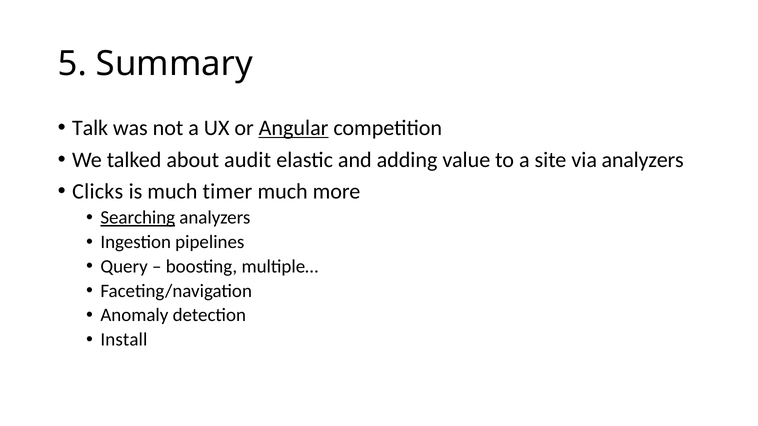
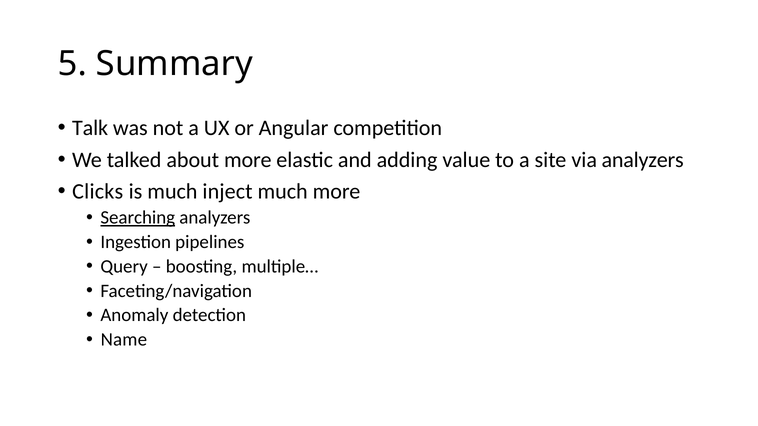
Angular underline: present -> none
about audit: audit -> more
timer: timer -> inject
Install: Install -> Name
